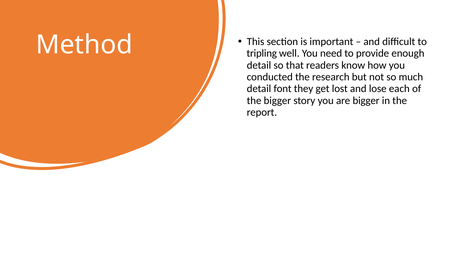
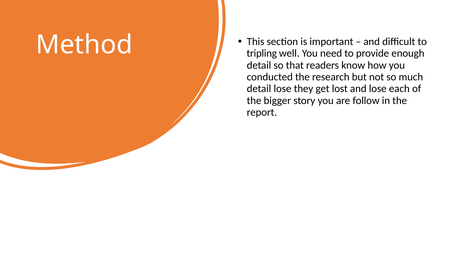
detail font: font -> lose
are bigger: bigger -> follow
